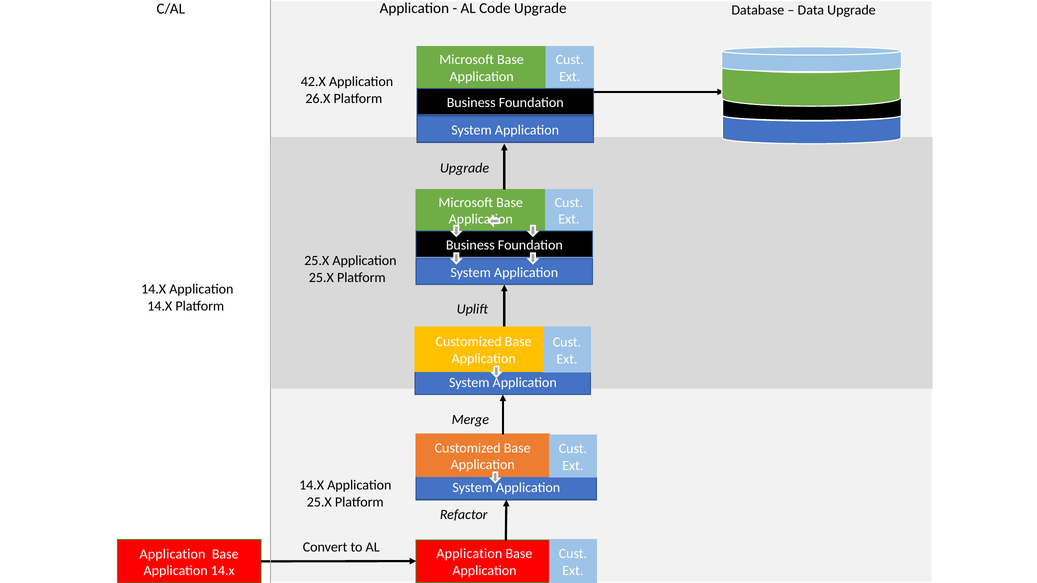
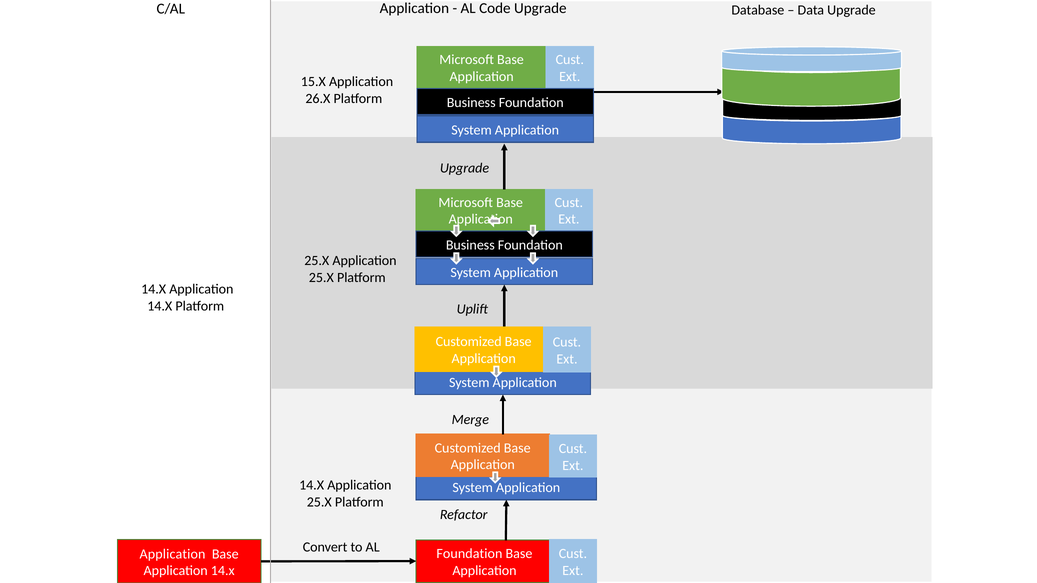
42.X: 42.X -> 15.X
Application at (469, 554): Application -> Foundation
